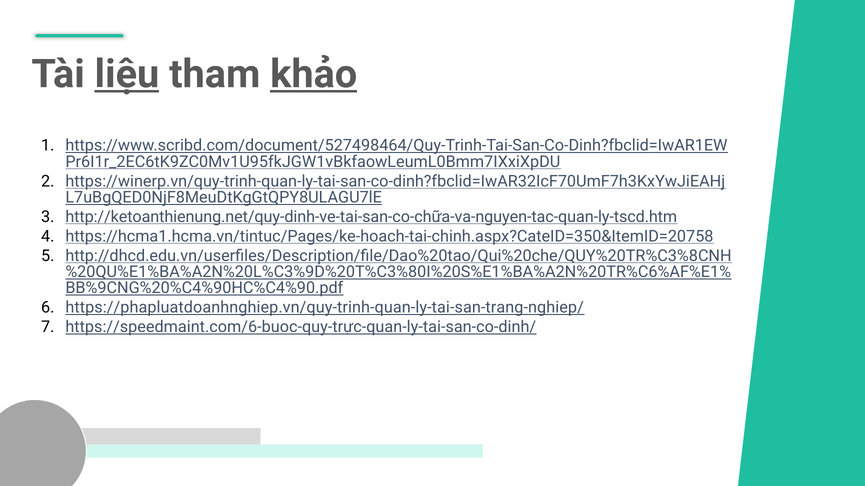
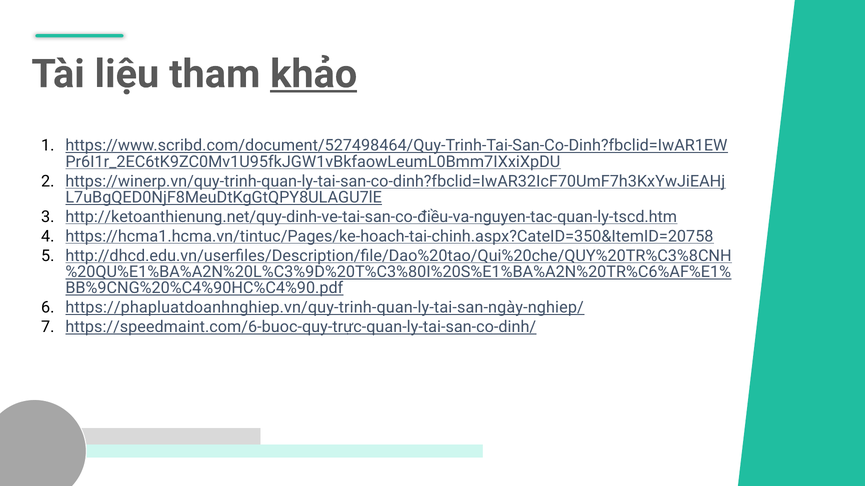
liệu underline: present -> none
http://ketoanthienung.net/quy-dinh-ve-tai-san-co-chữa-va-nguyen-tac-quan-ly-tscd.htm: http://ketoanthienung.net/quy-dinh-ve-tai-san-co-chữa-va-nguyen-tac-quan-ly-tscd.htm -> http://ketoanthienung.net/quy-dinh-ve-tai-san-co-điều-va-nguyen-tac-quan-ly-tscd.htm
https://phapluatdoanhnghiep.vn/quy-trinh-quan-ly-tai-san-trang-nghiep/: https://phapluatdoanhnghiep.vn/quy-trinh-quan-ly-tai-san-trang-nghiep/ -> https://phapluatdoanhnghiep.vn/quy-trinh-quan-ly-tai-san-ngày-nghiep/
